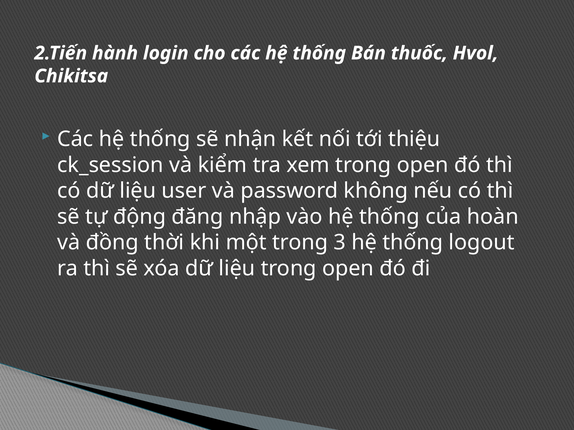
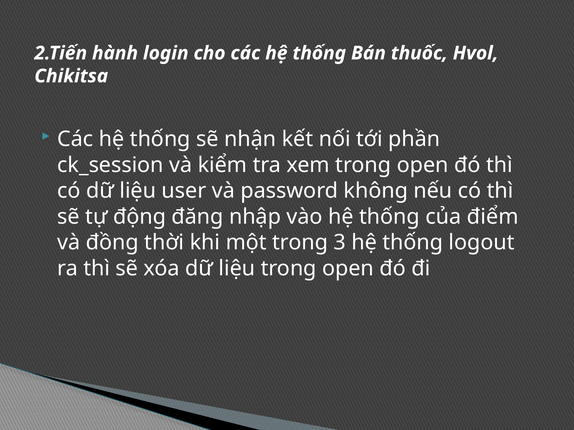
thiệu: thiệu -> phần
hoàn: hoàn -> điểm
